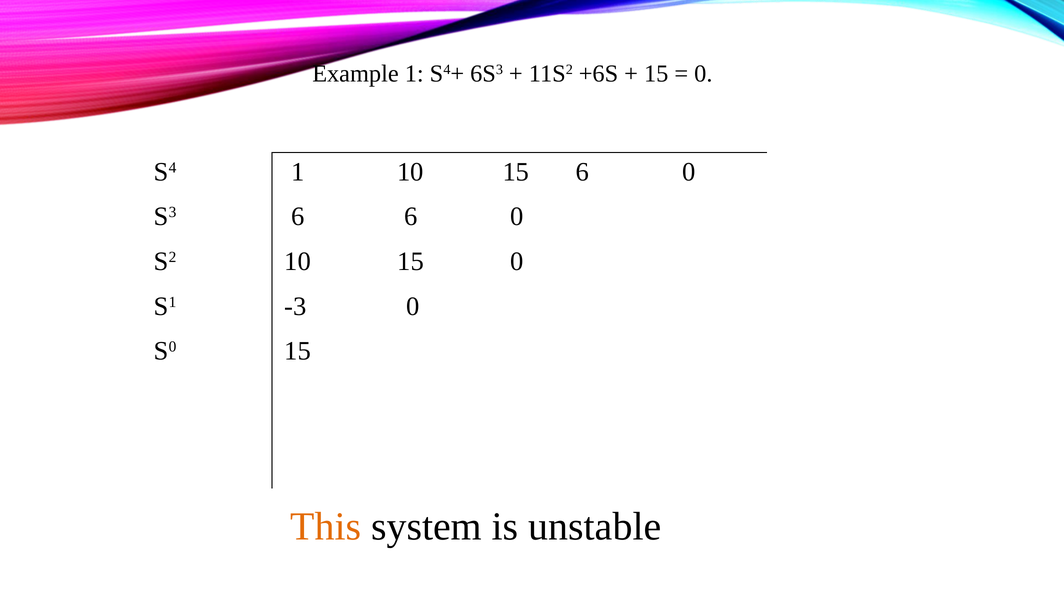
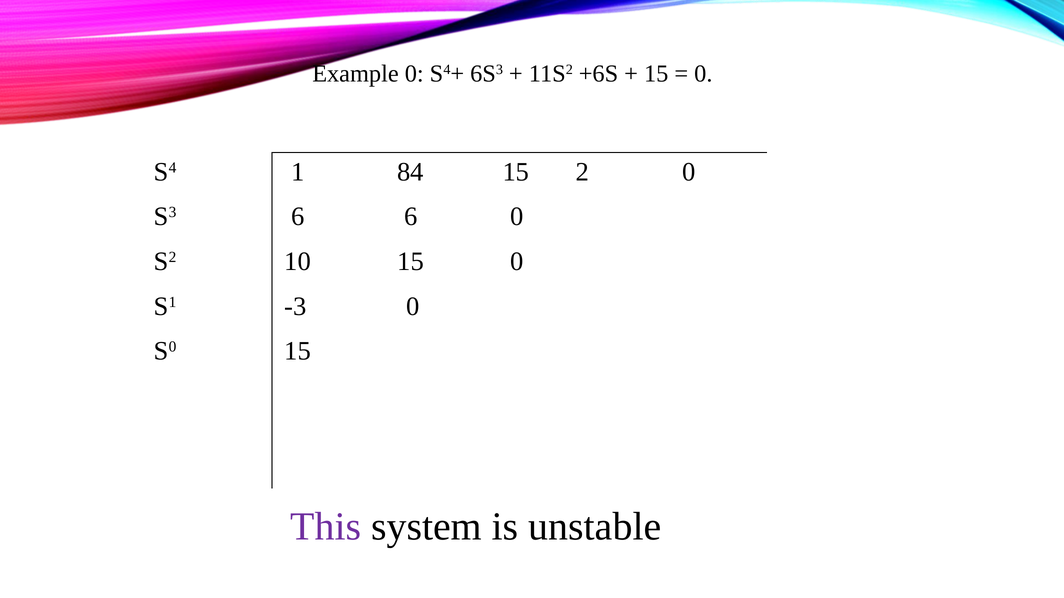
Example 1: 1 -> 0
1 10: 10 -> 84
15 6: 6 -> 2
This colour: orange -> purple
